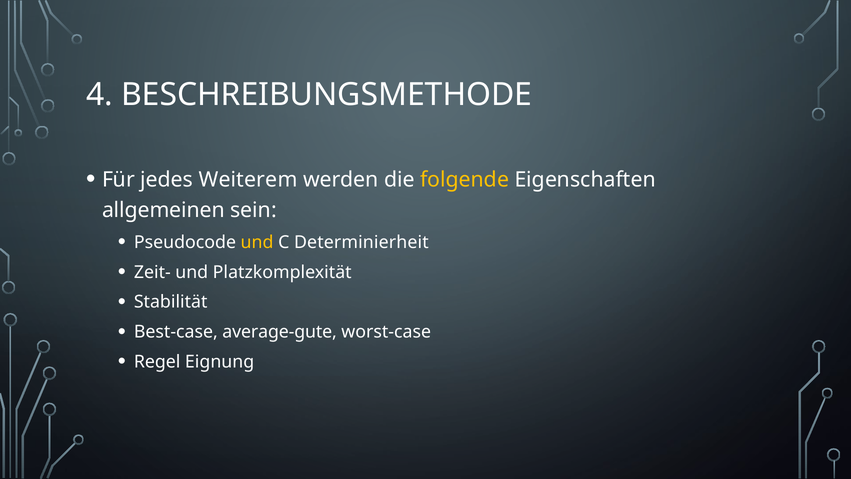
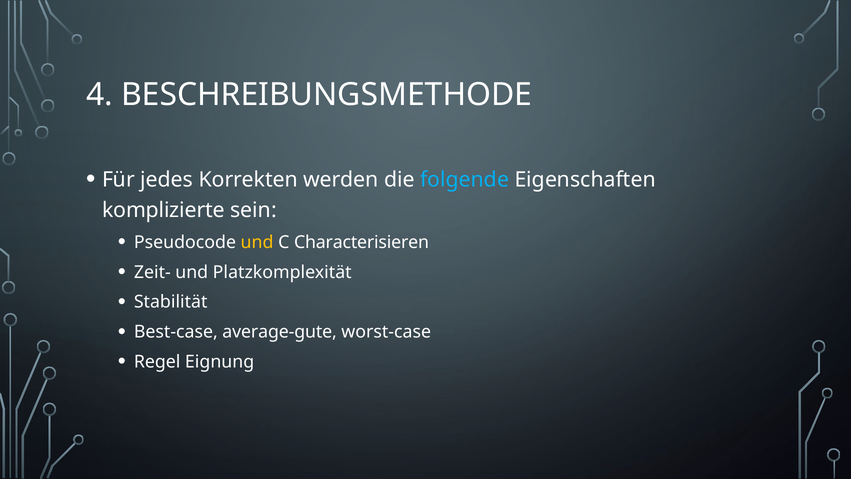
Weiterem: Weiterem -> Korrekten
folgende colour: yellow -> light blue
allgemeinen: allgemeinen -> komplizierte
Determinierheit: Determinierheit -> Characterisieren
